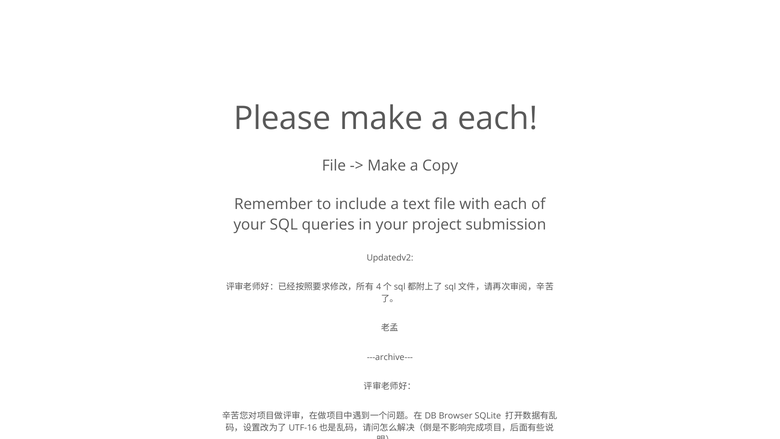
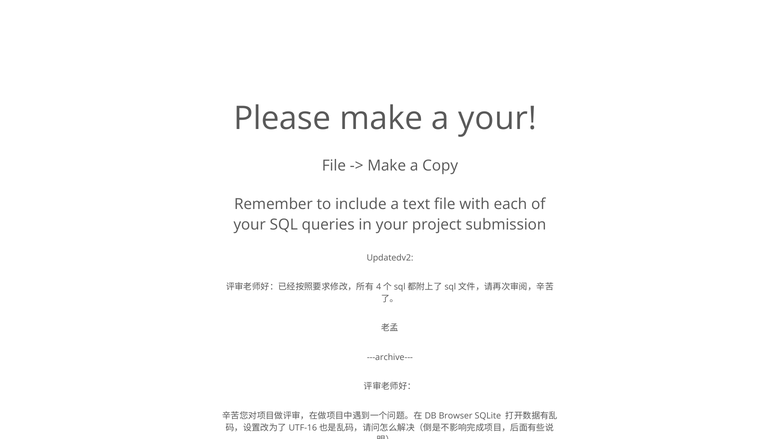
a each: each -> your
